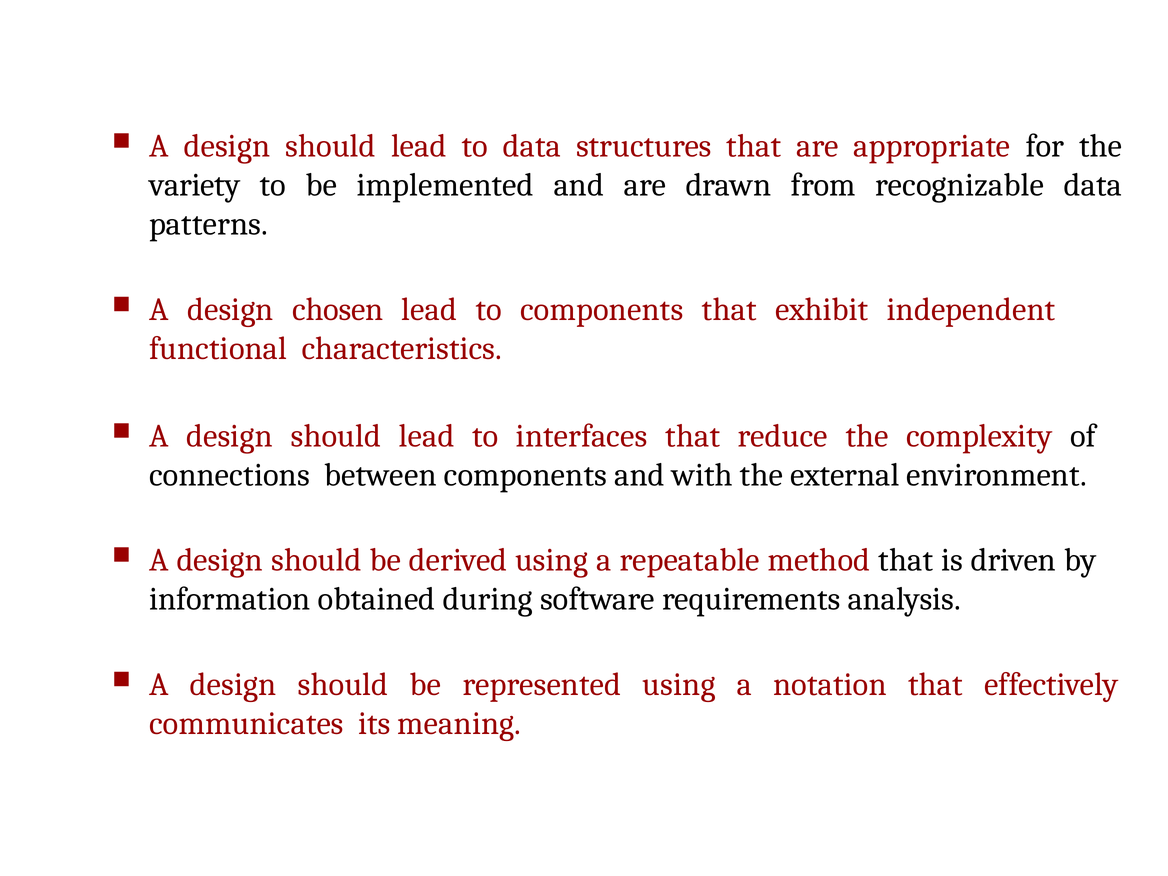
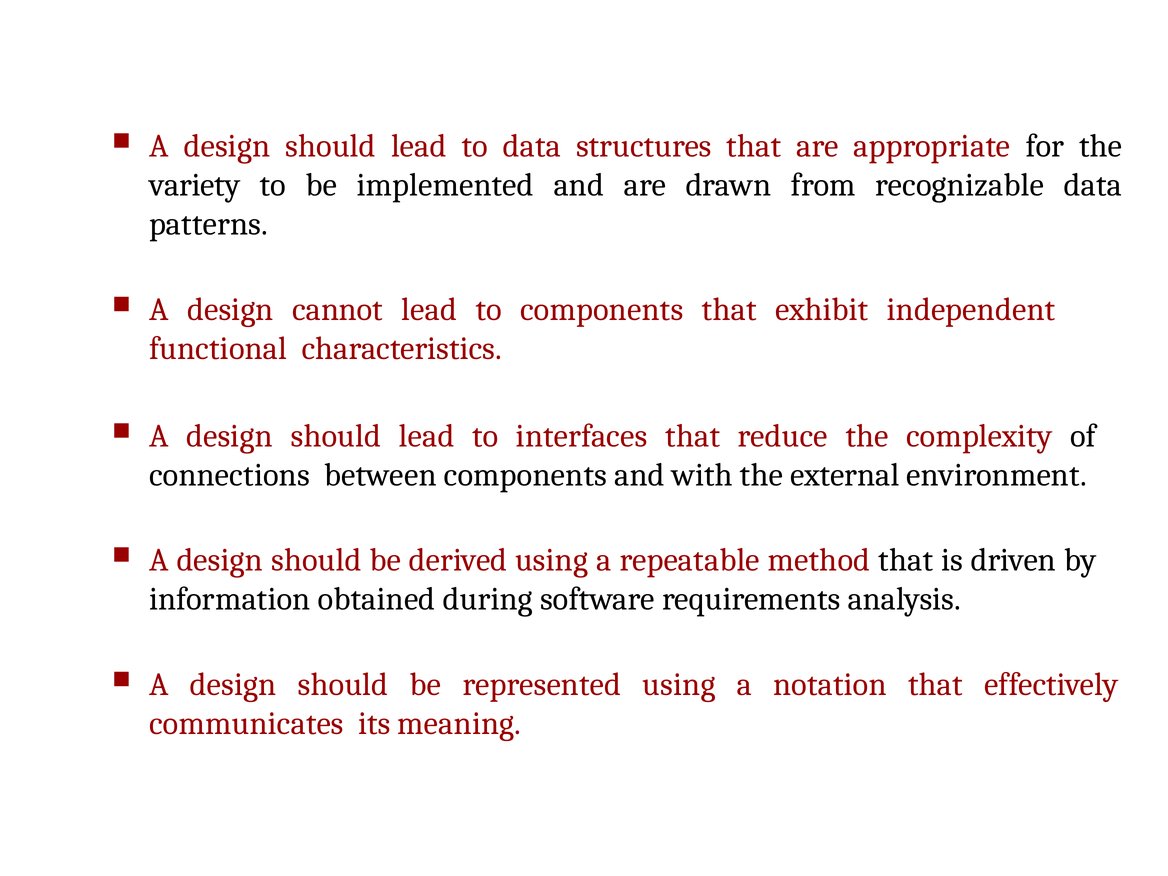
chosen: chosen -> cannot
